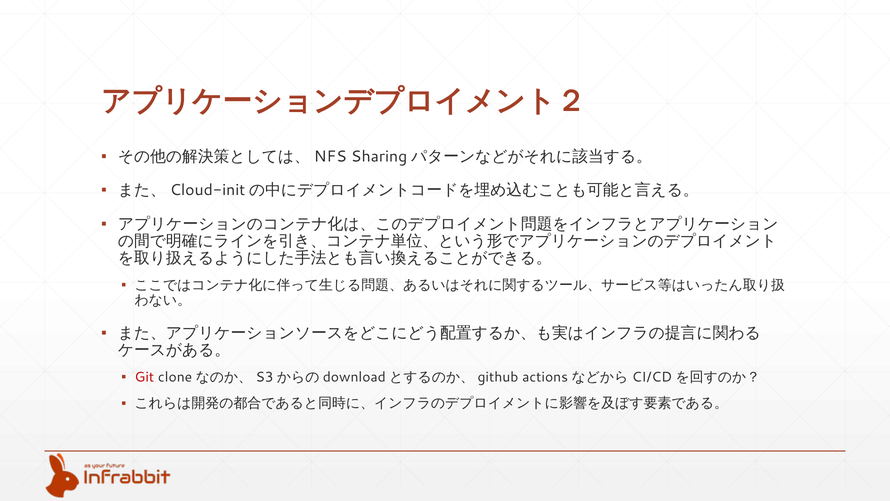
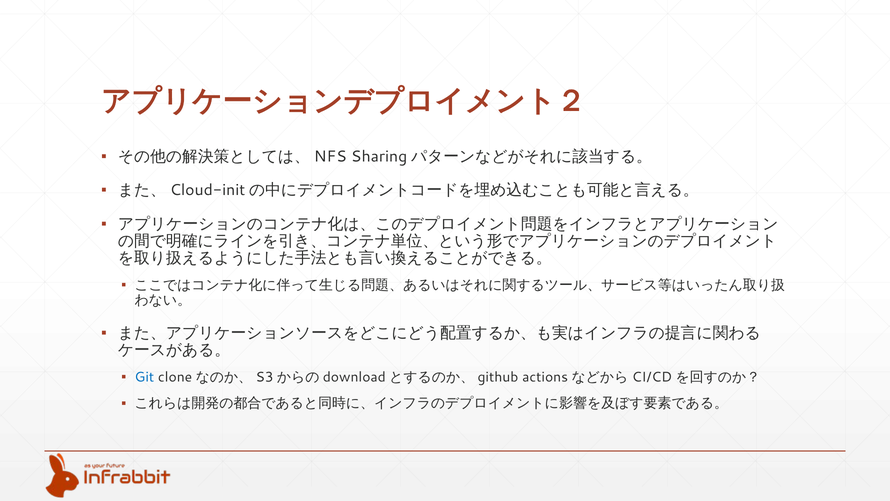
Git colour: red -> blue
